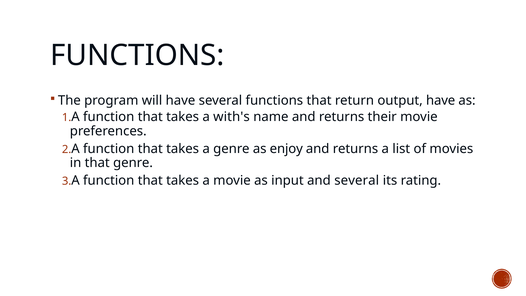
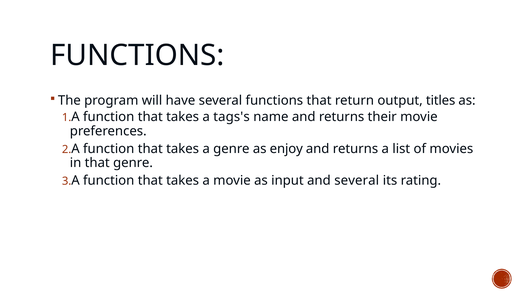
output have: have -> titles
with's: with's -> tags's
